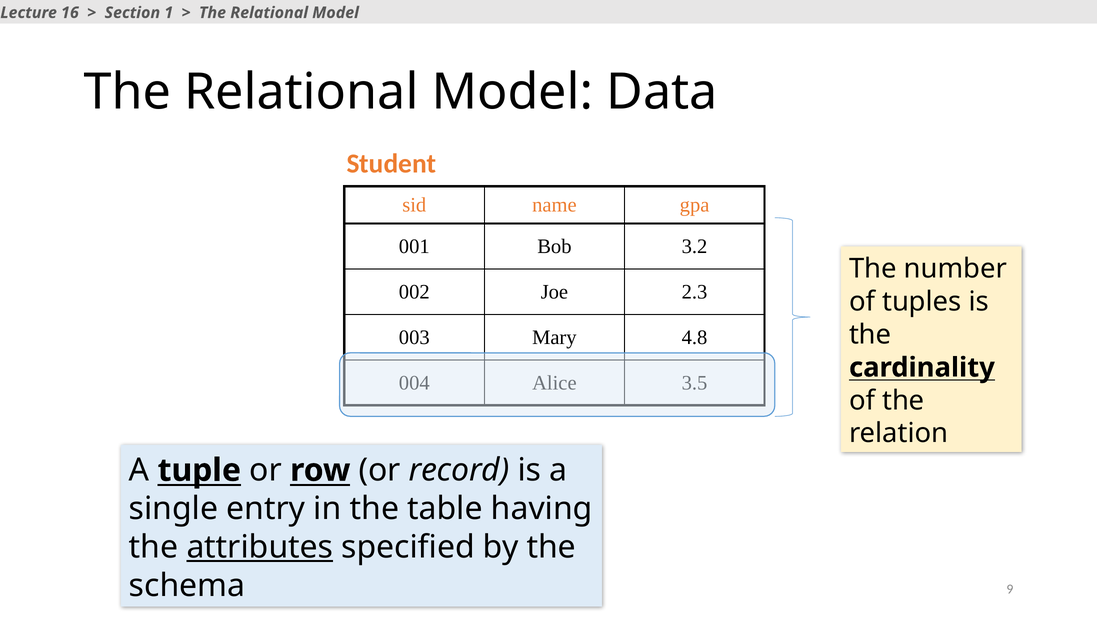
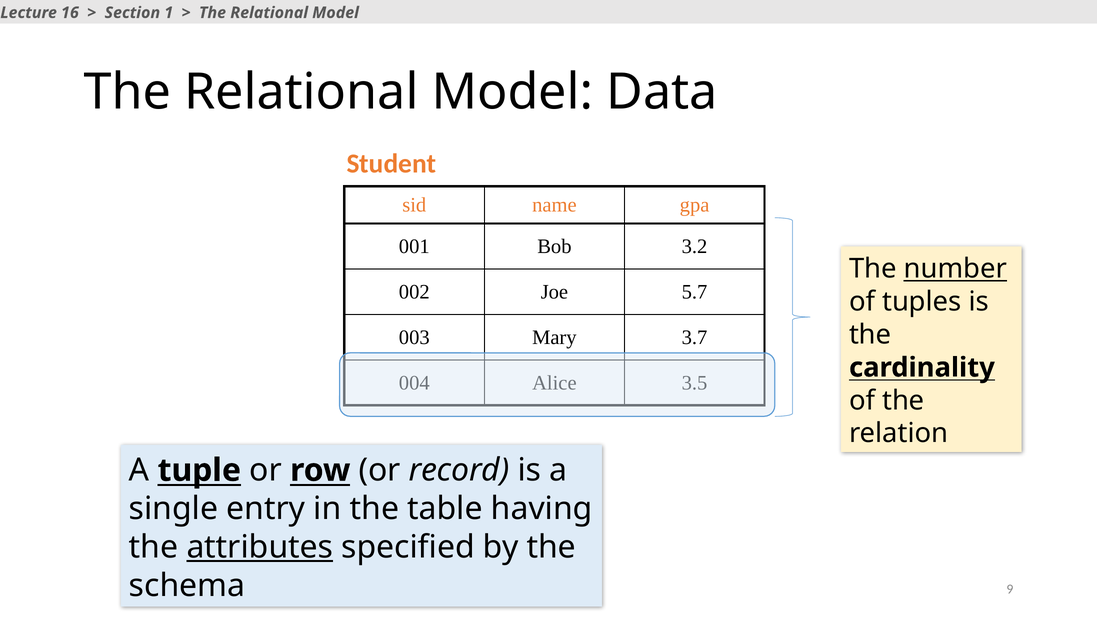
number underline: none -> present
2.3: 2.3 -> 5.7
4.8: 4.8 -> 3.7
